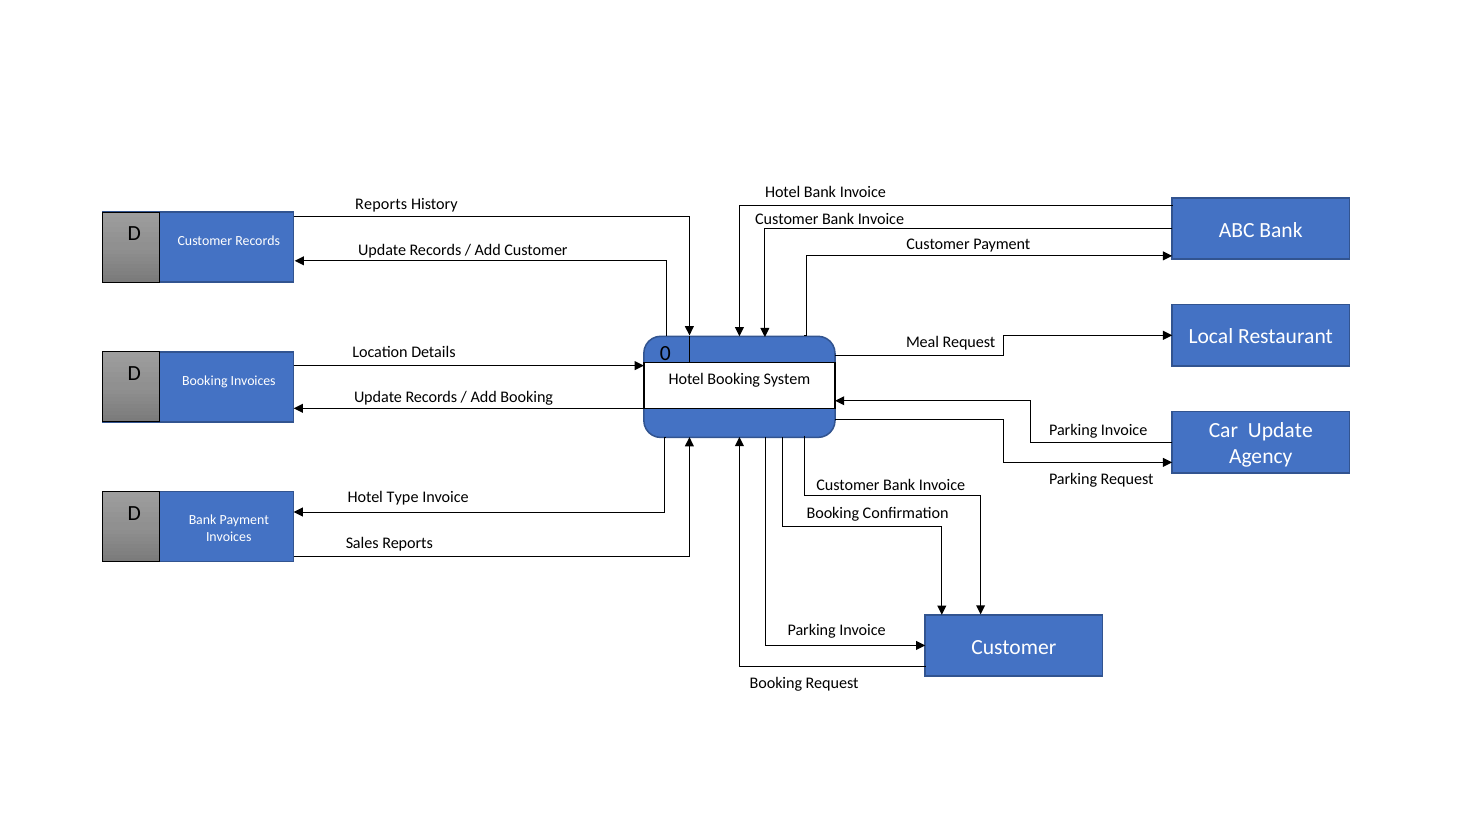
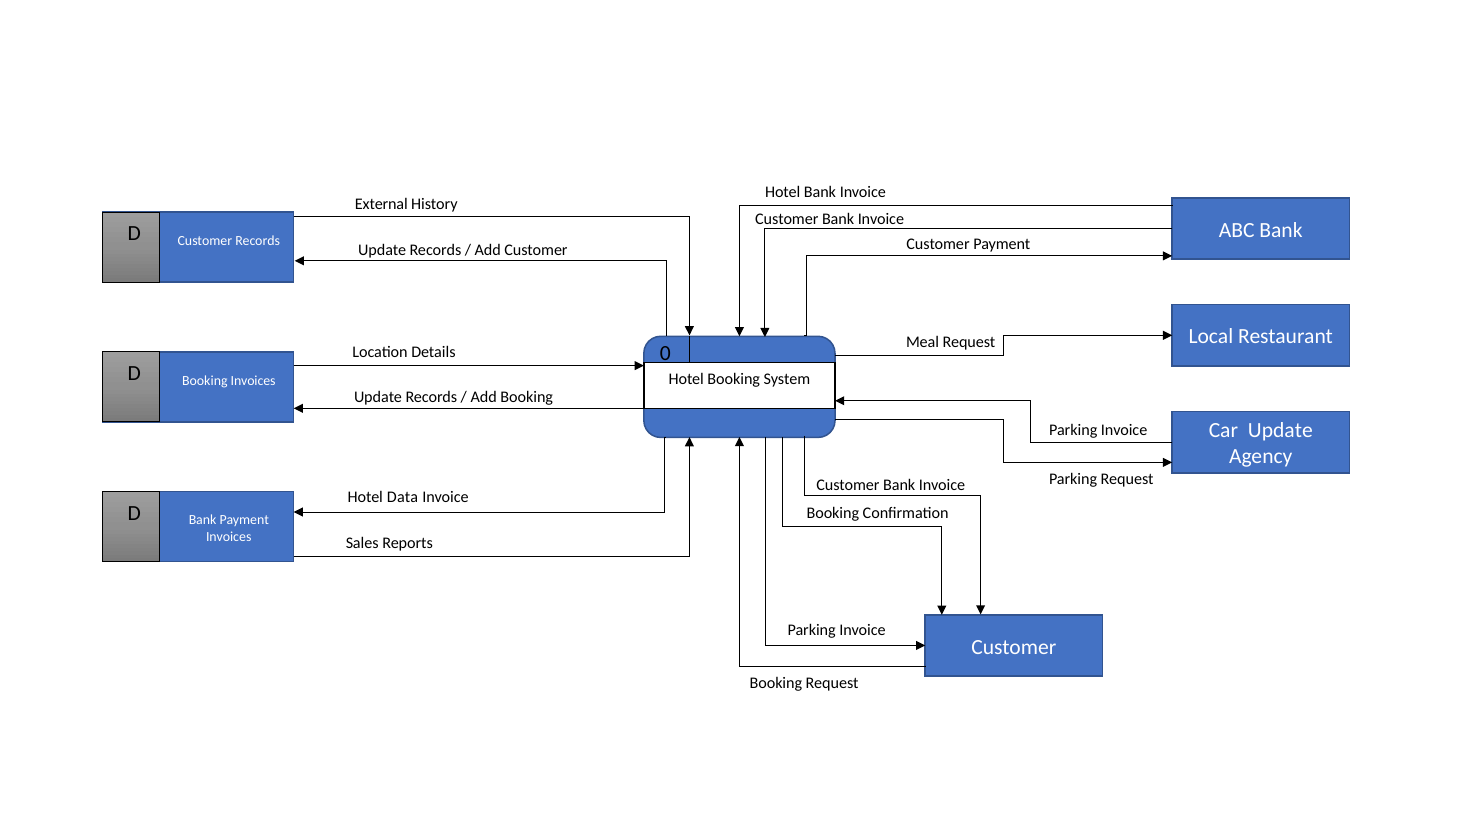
Reports at (381, 204): Reports -> External
Type: Type -> Data
